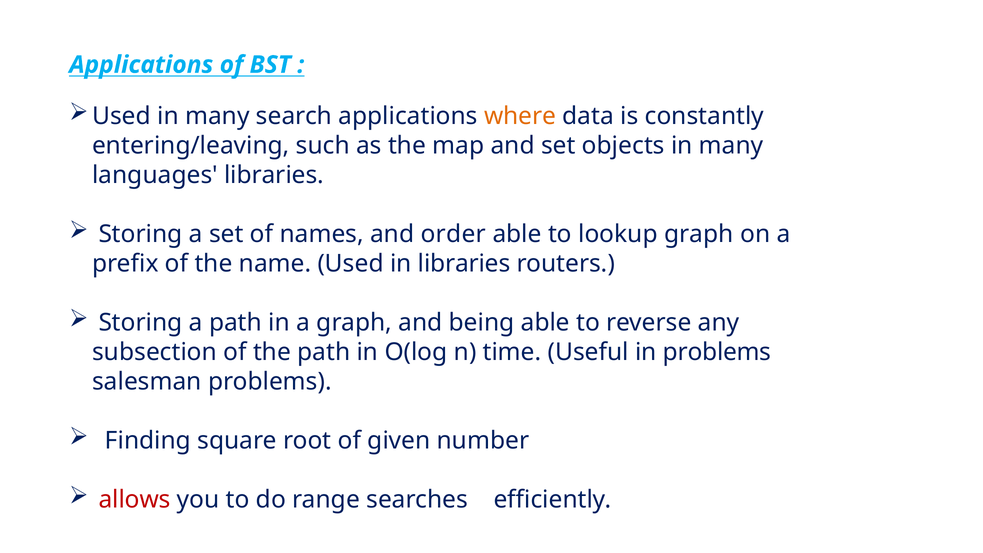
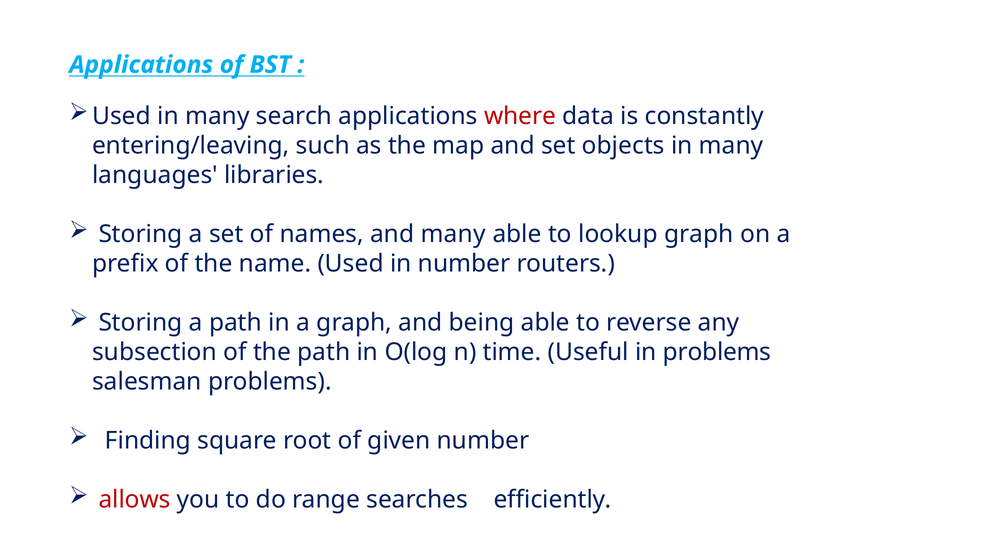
where colour: orange -> red
and order: order -> many
in libraries: libraries -> number
